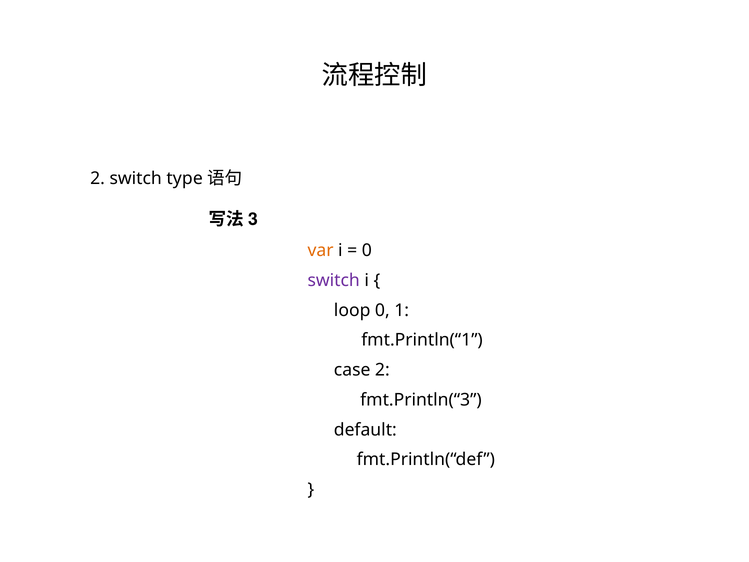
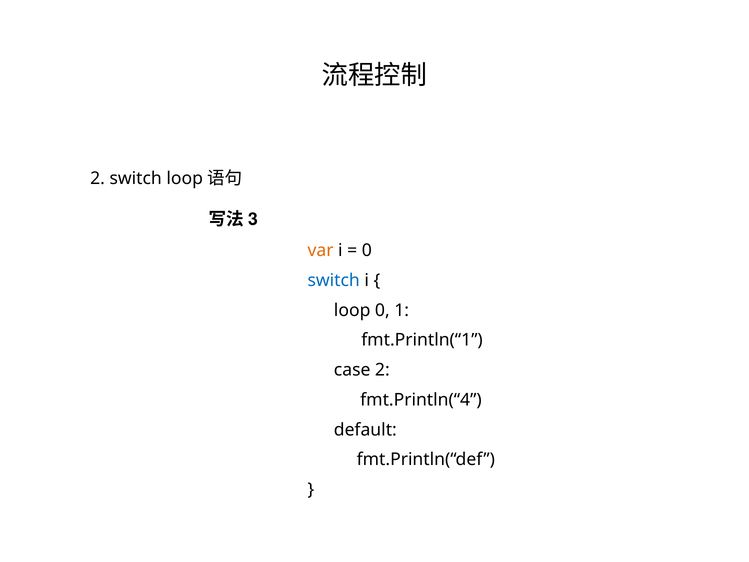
switch type: type -> loop
switch at (334, 280) colour: purple -> blue
fmt.Println(“3: fmt.Println(“3 -> fmt.Println(“4
